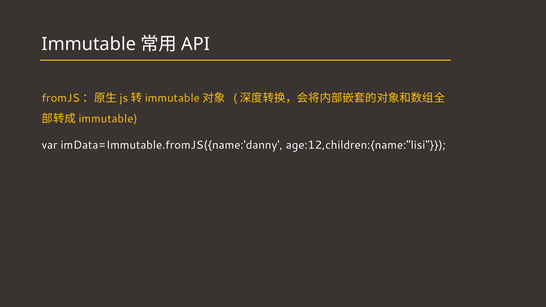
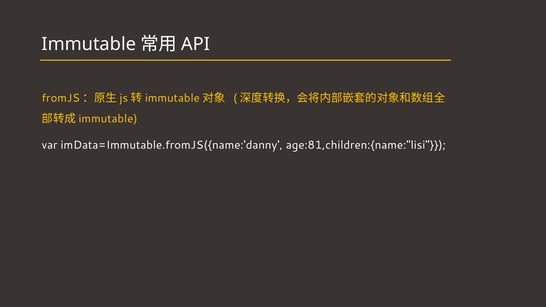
age:12,children:{name:"lisi: age:12,children:{name:"lisi -> age:81,children:{name:"lisi
